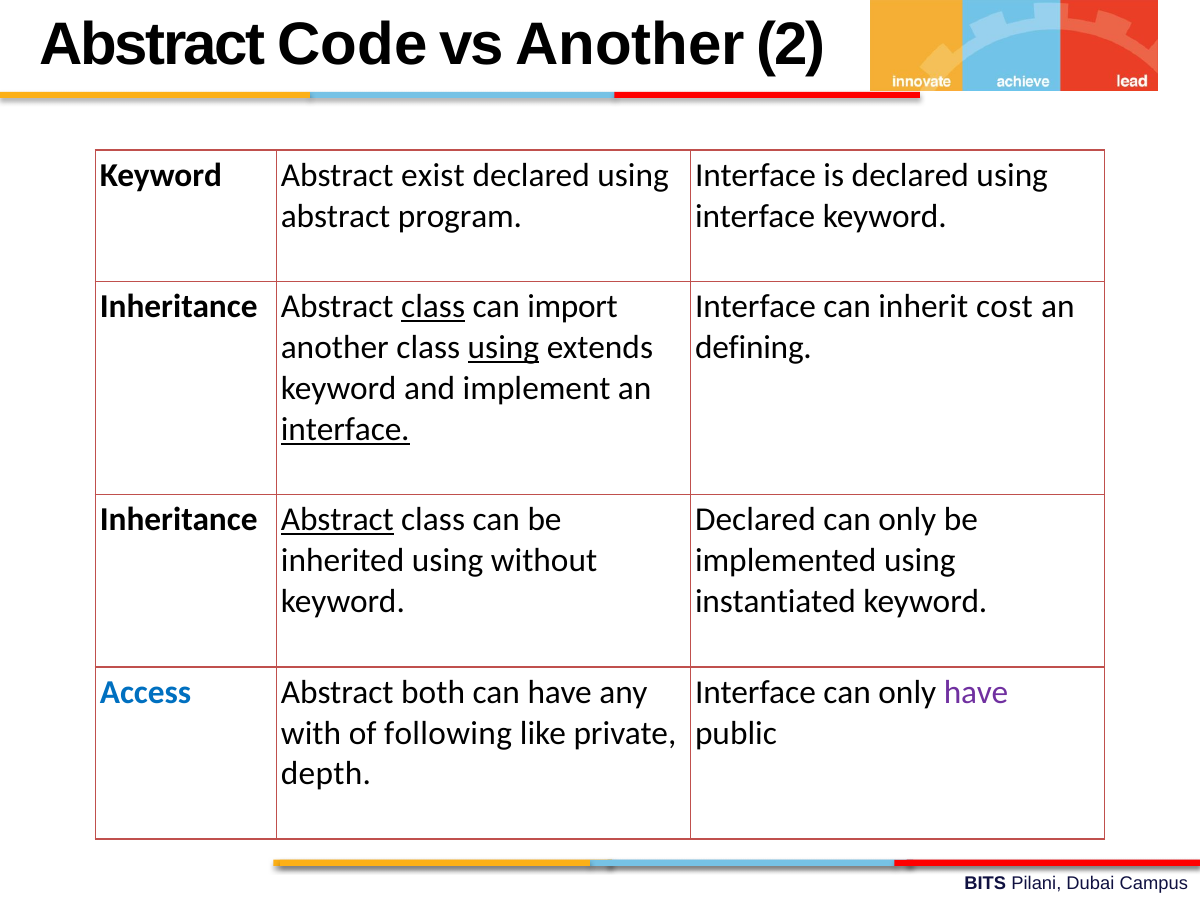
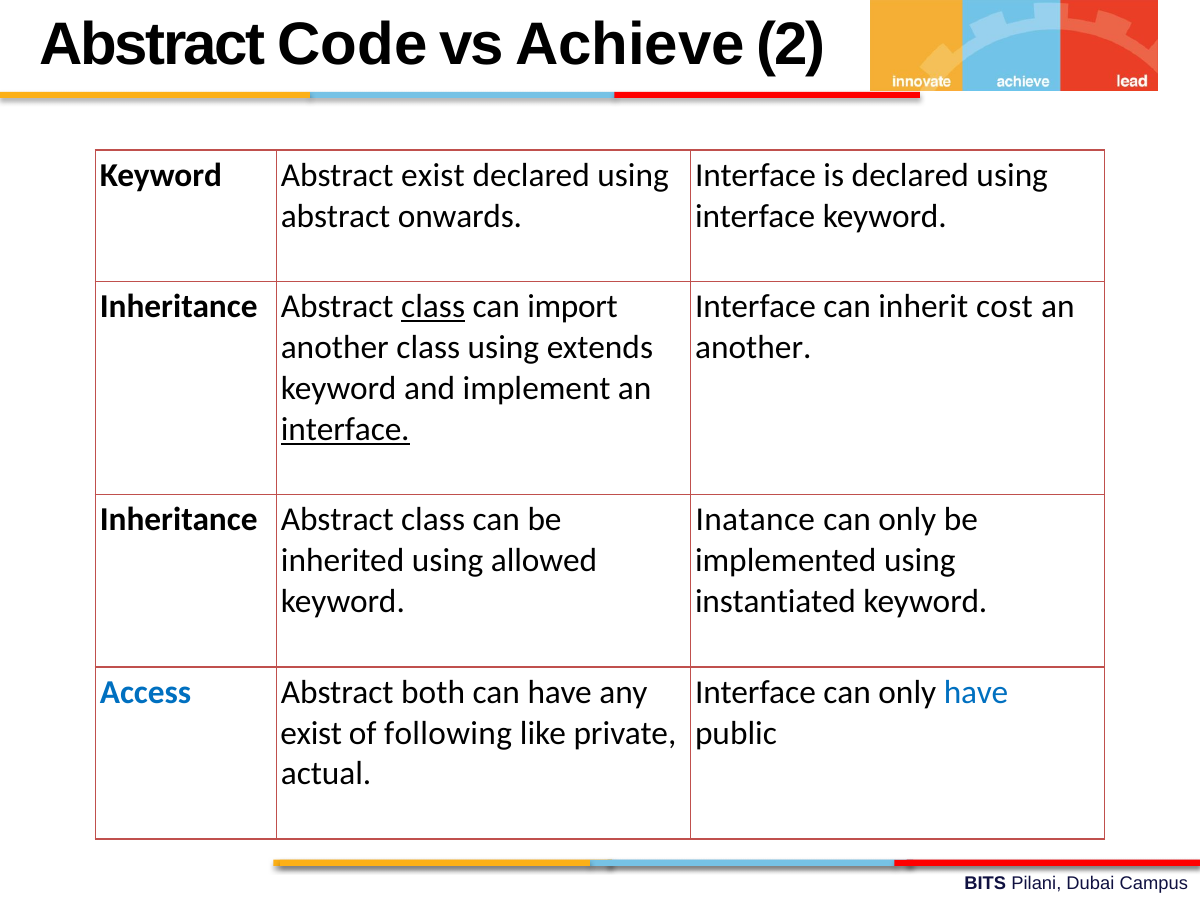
vs Another: Another -> Achieve
program: program -> onwards
using at (503, 348) underline: present -> none
defining at (753, 348): defining -> another
Abstract at (337, 520) underline: present -> none
Declared at (755, 520): Declared -> Inatance
without: without -> allowed
have at (976, 692) colour: purple -> blue
with at (311, 733): with -> exist
depth: depth -> actual
